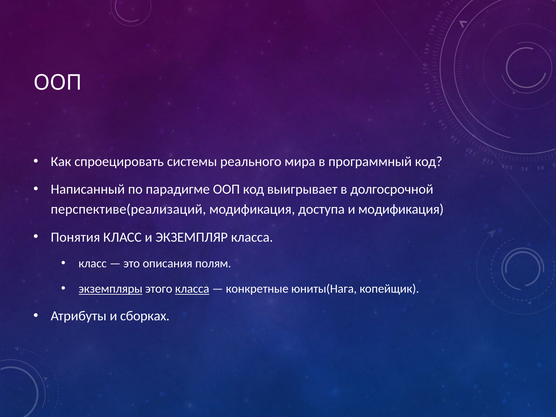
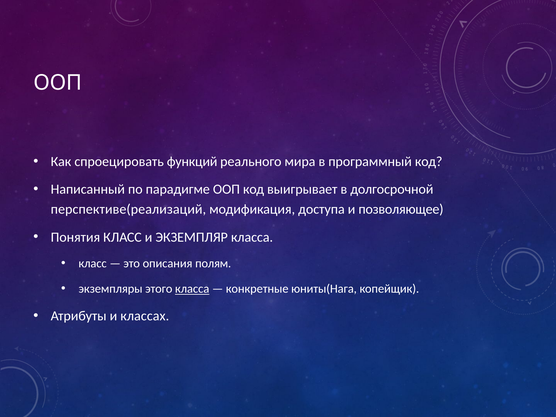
системы: системы -> функций
и модификация: модификация -> позволяющее
экземпляры underline: present -> none
сборках: сборках -> классах
